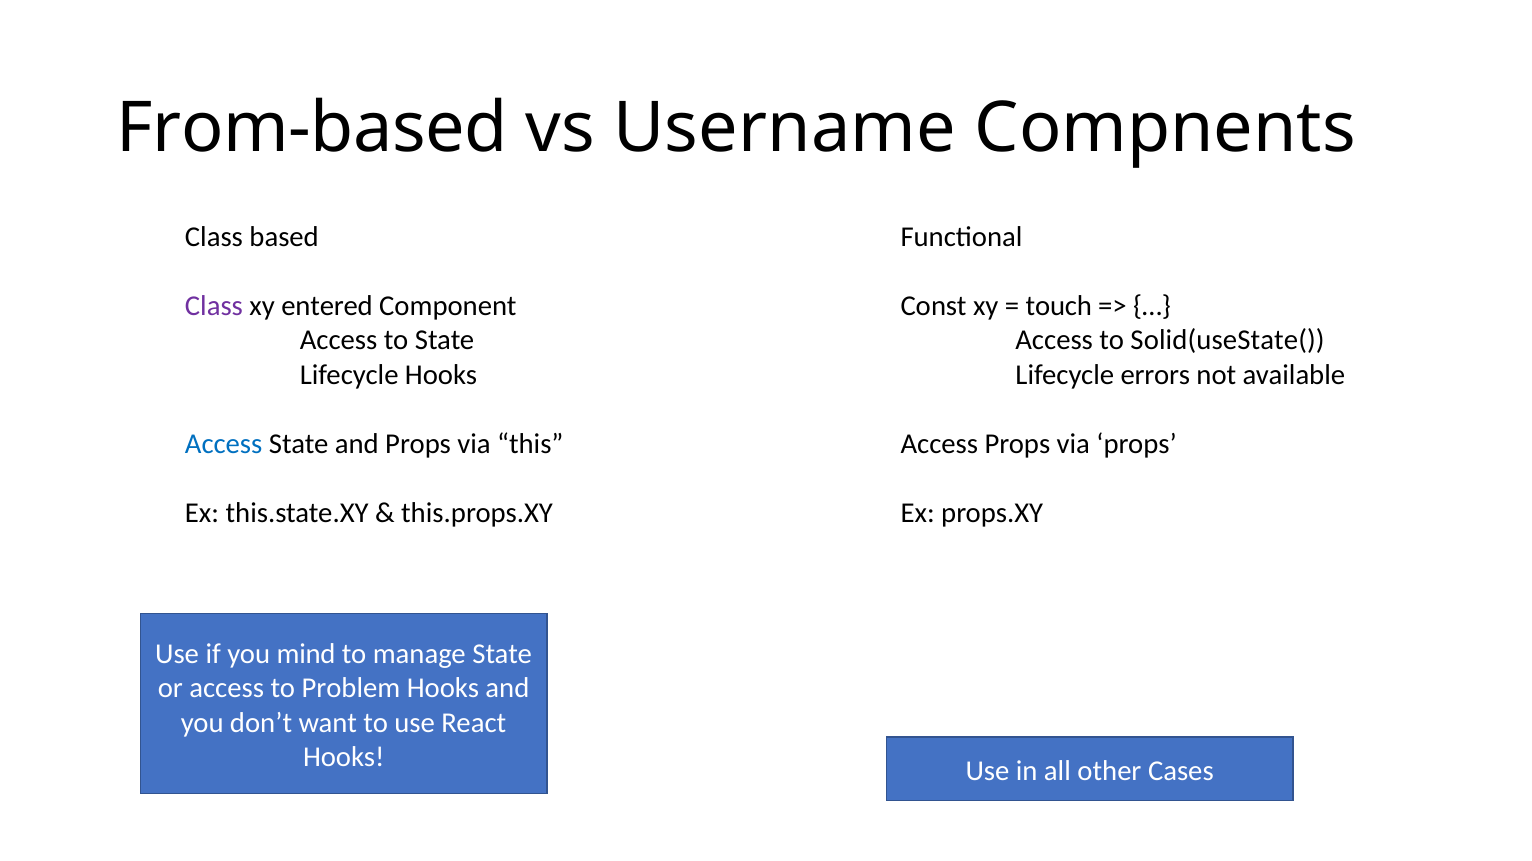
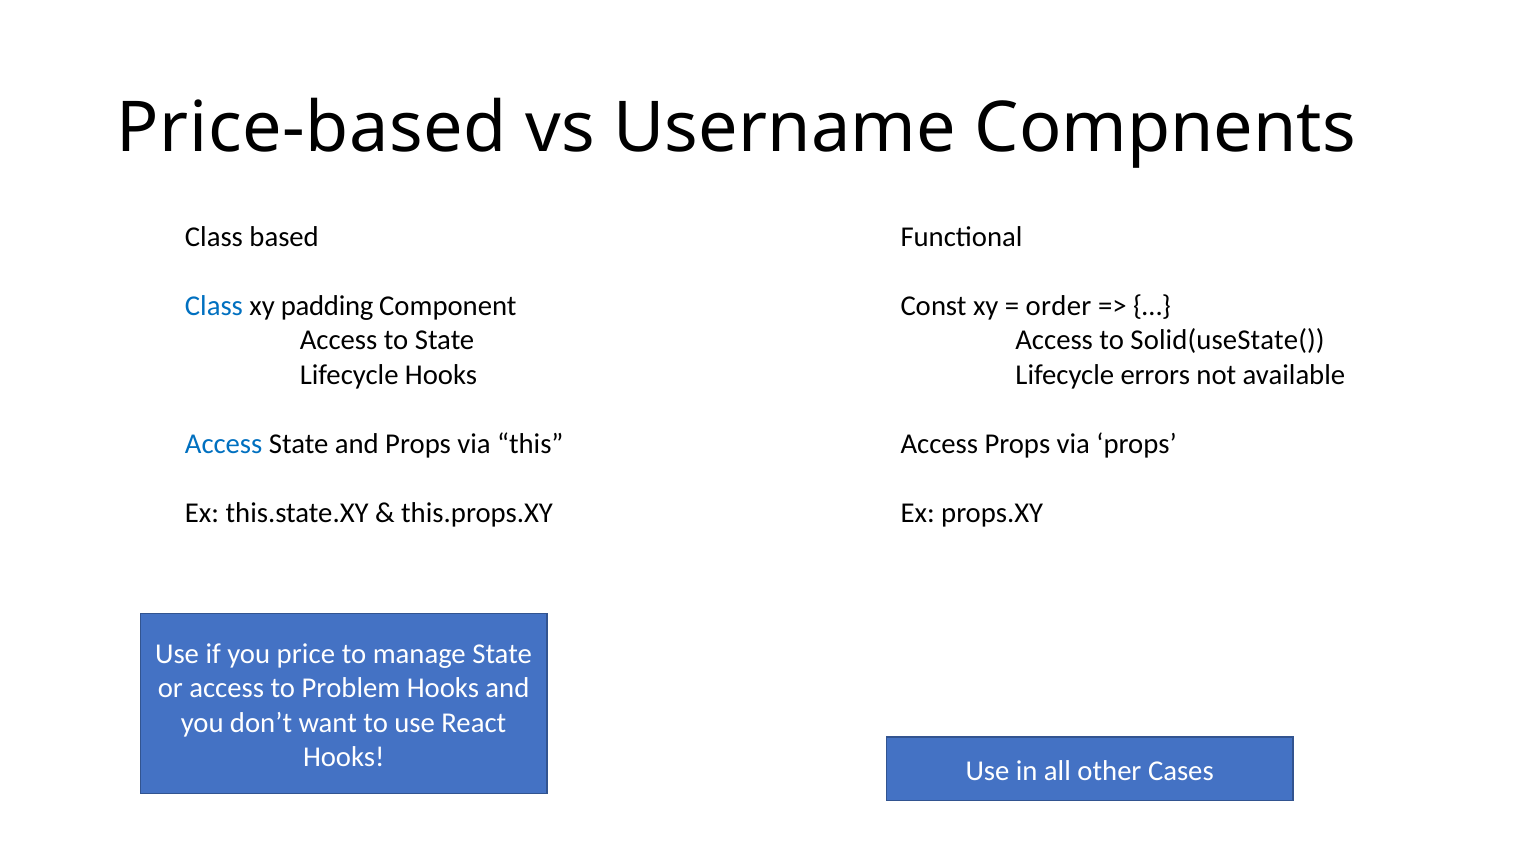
From-based: From-based -> Price-based
Class at (214, 306) colour: purple -> blue
entered: entered -> padding
touch: touch -> order
mind: mind -> price
